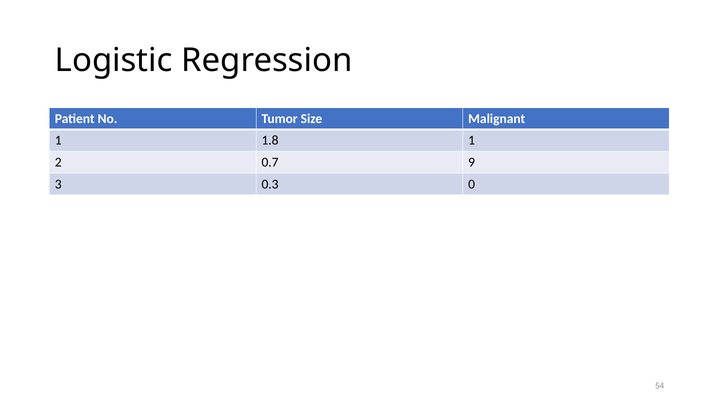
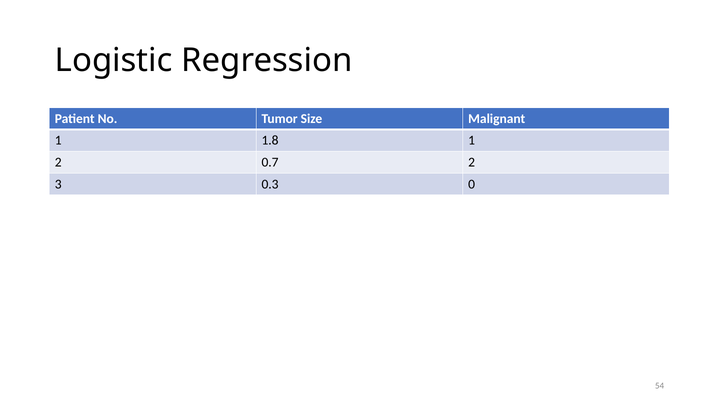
0.7 9: 9 -> 2
